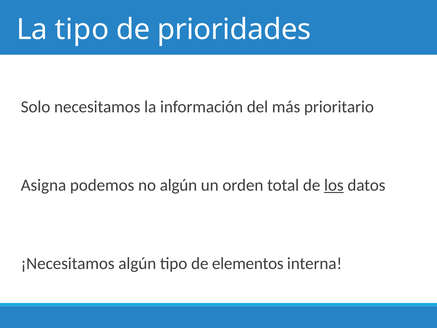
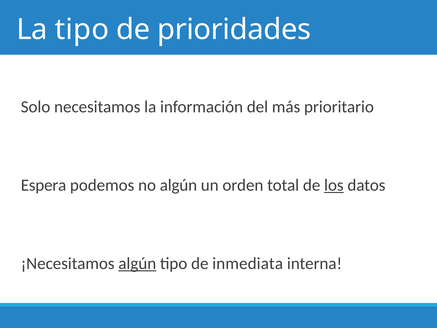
Asigna: Asigna -> Espera
algún at (137, 263) underline: none -> present
elementos: elementos -> inmediata
